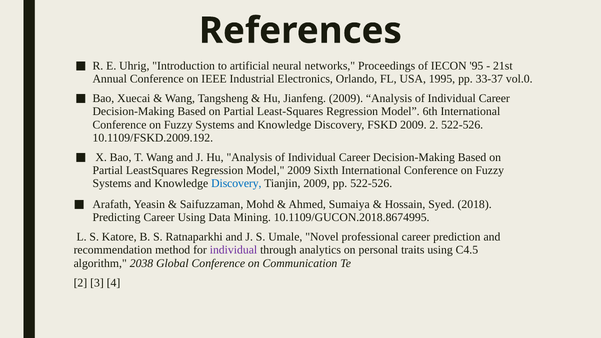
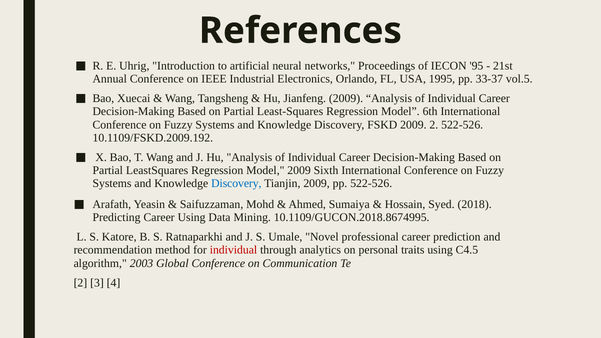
vol.0: vol.0 -> vol.5
individual at (233, 250) colour: purple -> red
2038: 2038 -> 2003
